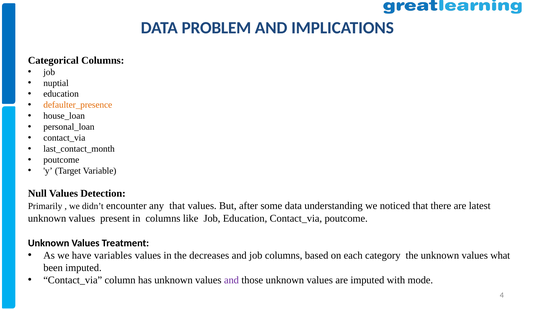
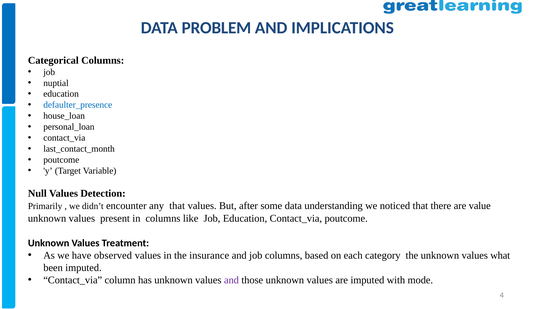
defaulter_presence colour: orange -> blue
latest: latest -> value
variables: variables -> observed
decreases: decreases -> insurance
